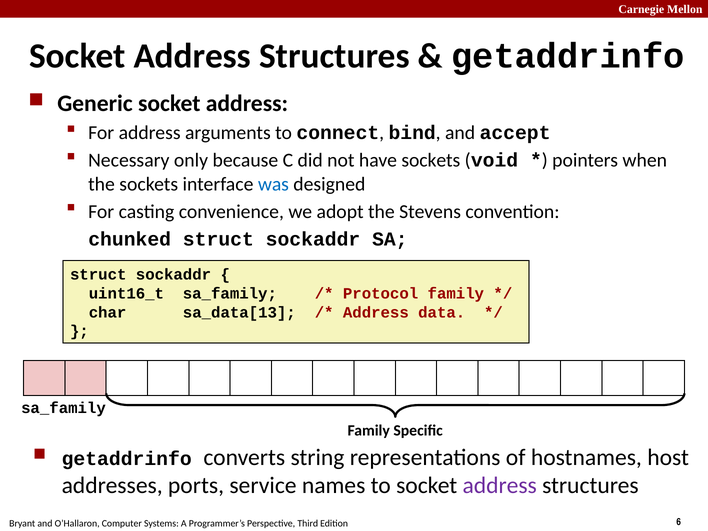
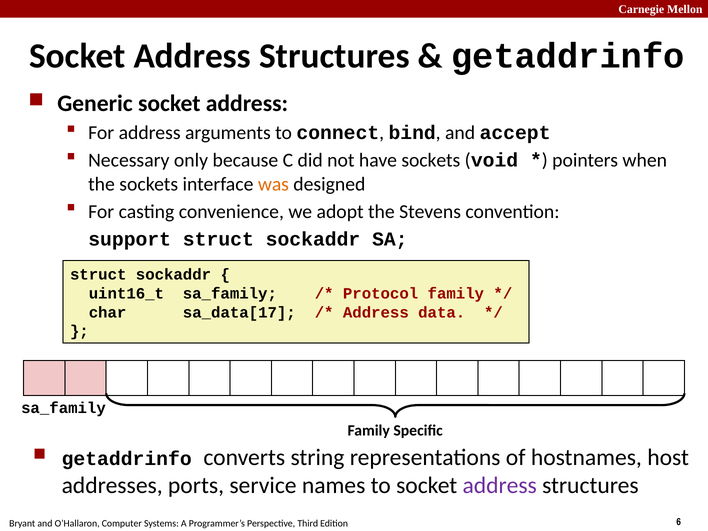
was colour: blue -> orange
chunked: chunked -> support
sa_data[13: sa_data[13 -> sa_data[17
